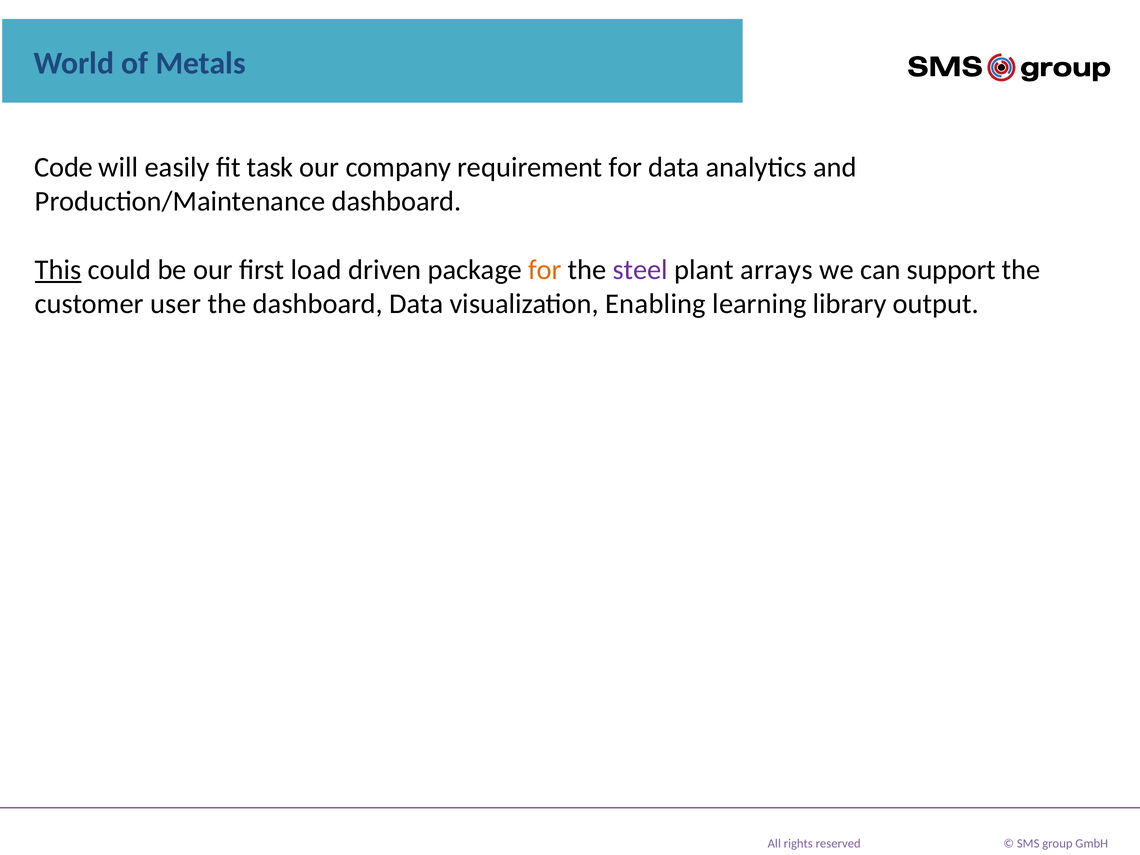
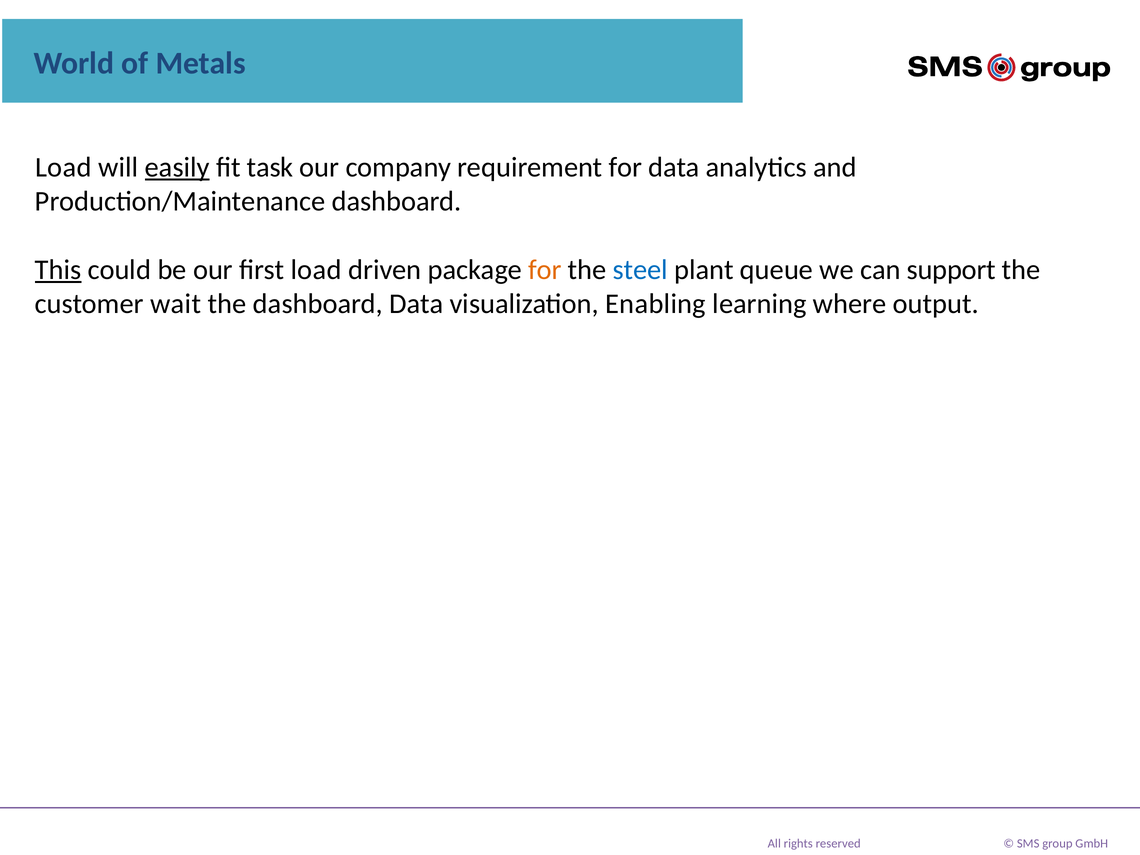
Code at (64, 167): Code -> Load
easily underline: none -> present
steel colour: purple -> blue
arrays: arrays -> queue
user: user -> wait
library: library -> where
